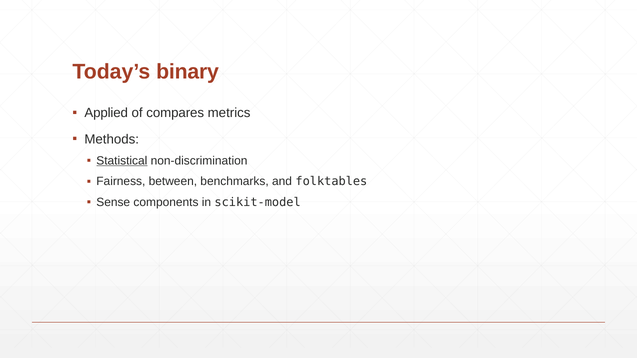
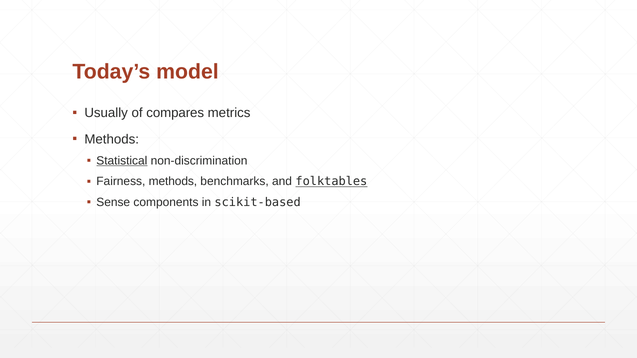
binary: binary -> model
Applied: Applied -> Usually
Fairness between: between -> methods
folktables underline: none -> present
scikit-model: scikit-model -> scikit-based
